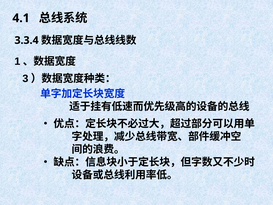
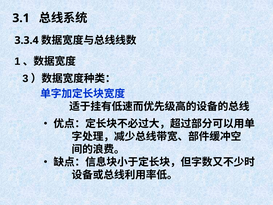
4.1: 4.1 -> 3.1
